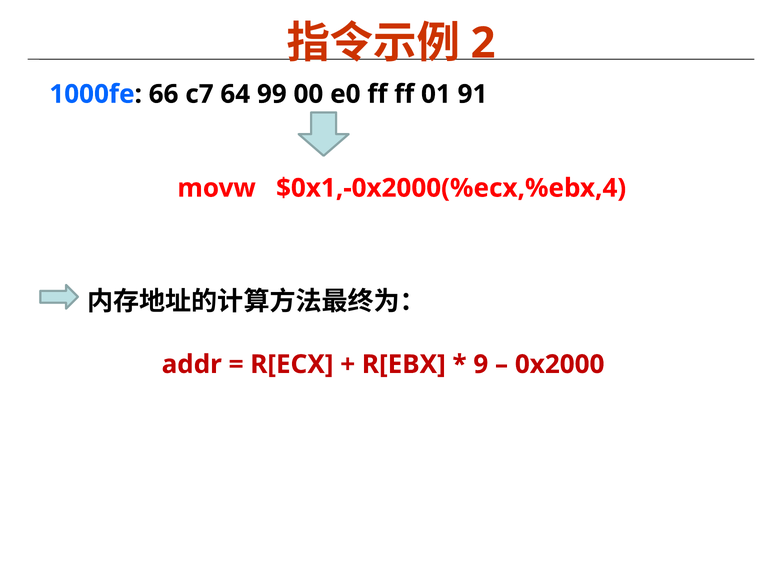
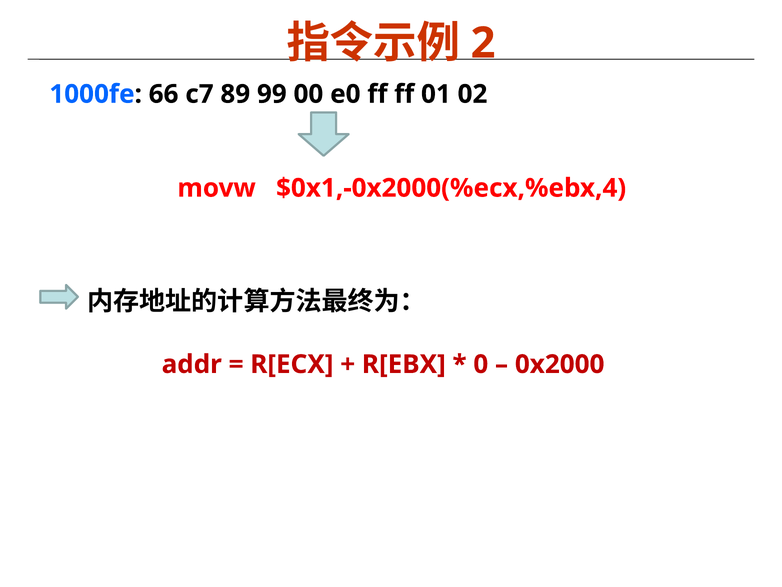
64: 64 -> 89
91: 91 -> 02
9: 9 -> 0
